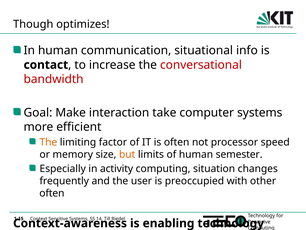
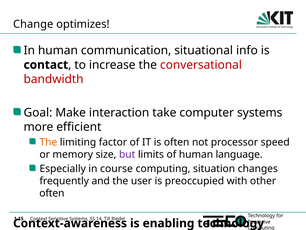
Though: Though -> Change
but colour: orange -> purple
semester: semester -> language
activity: activity -> course
